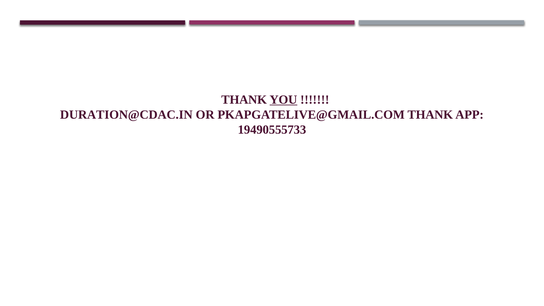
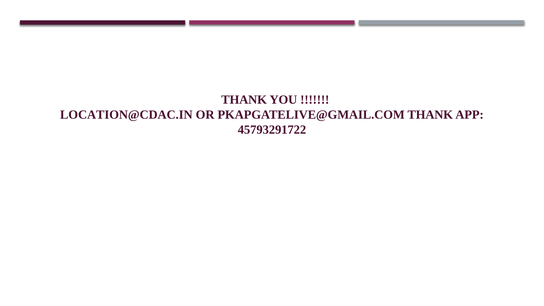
YOU underline: present -> none
DURATION@CDAC.IN: DURATION@CDAC.IN -> LOCATION@CDAC.IN
19490555733: 19490555733 -> 45793291722
